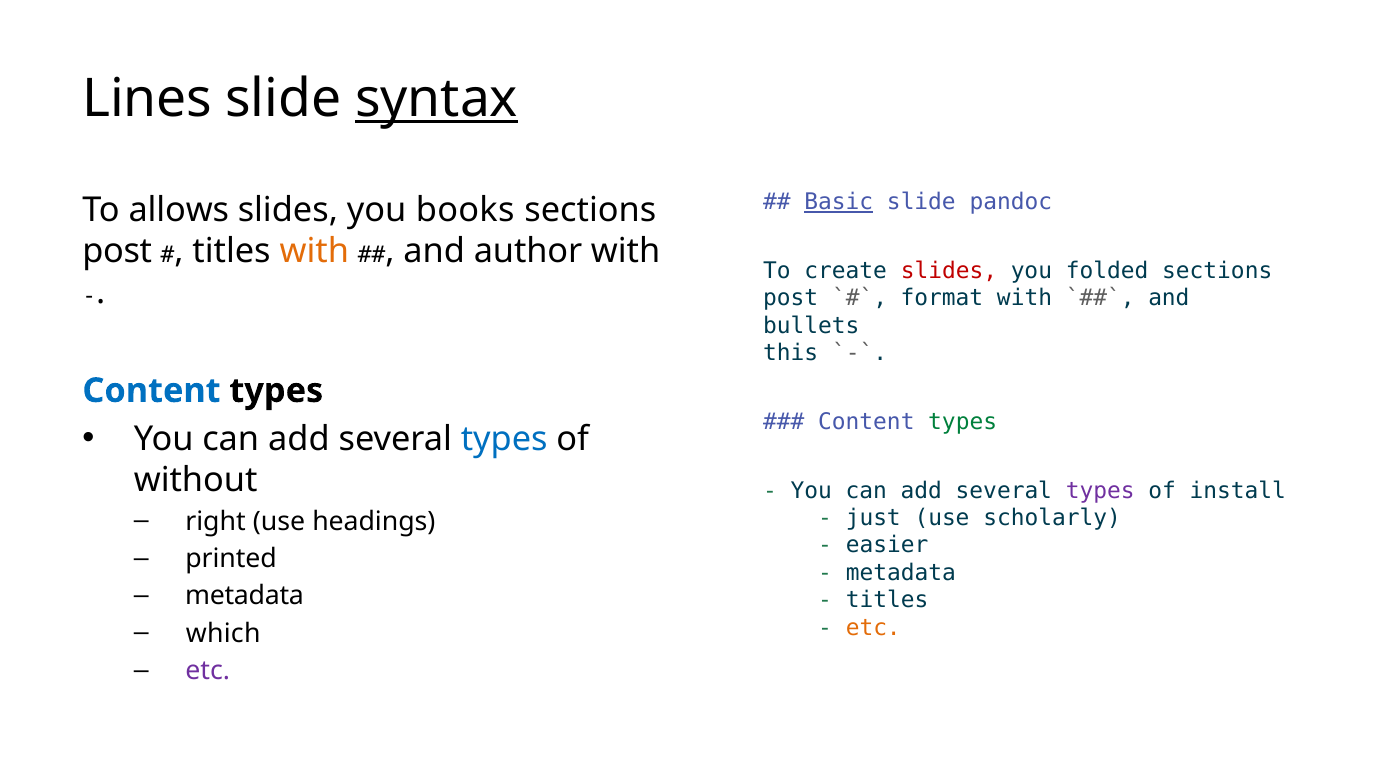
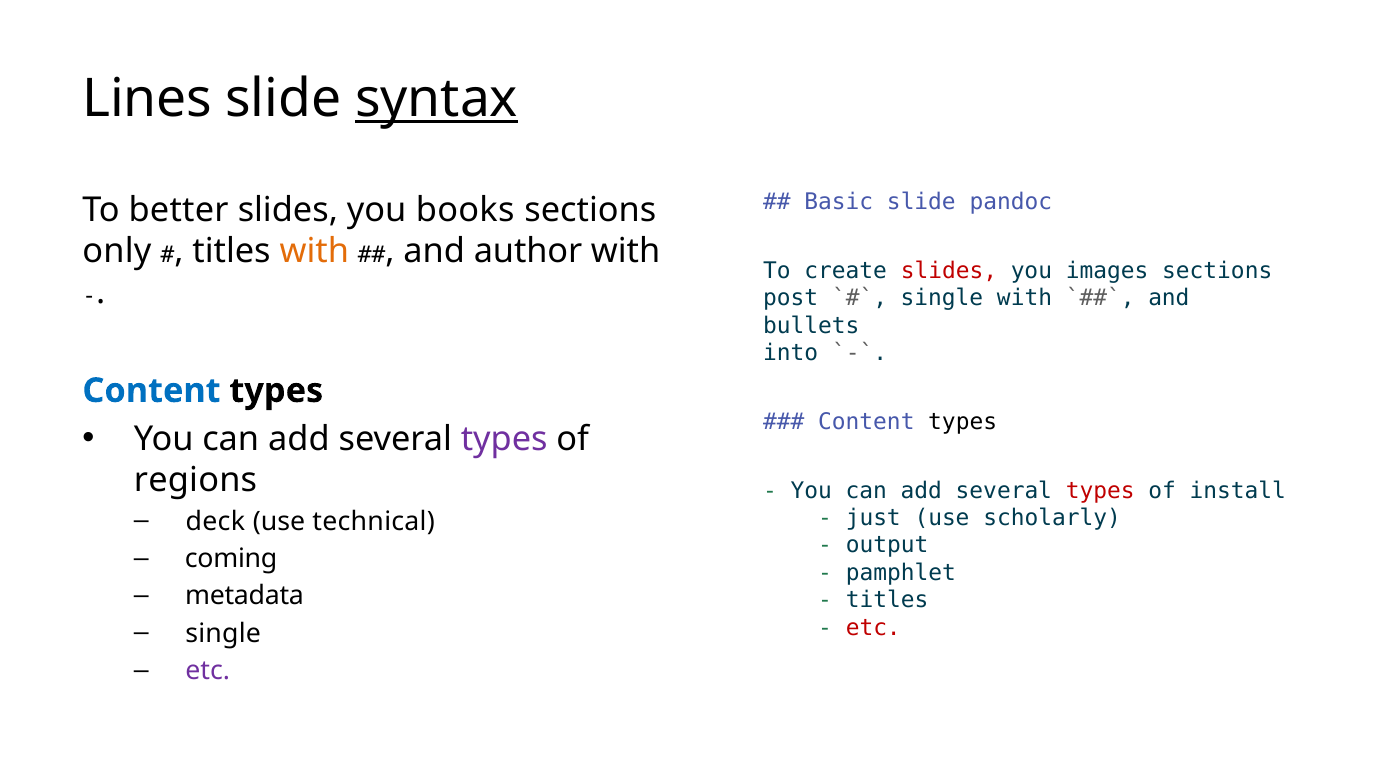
Basic underline: present -> none
allows: allows -> better
post at (117, 251): post -> only
folded: folded -> images
format at (942, 299): format -> single
this: this -> into
types at (963, 422) colour: green -> black
types at (504, 439) colour: blue -> purple
without: without -> regions
types at (1100, 491) colour: purple -> red
right: right -> deck
headings: headings -> technical
easier: easier -> output
printed: printed -> coming
metadata at (901, 573): metadata -> pamphlet
etc at (873, 628) colour: orange -> red
which at (223, 634): which -> single
